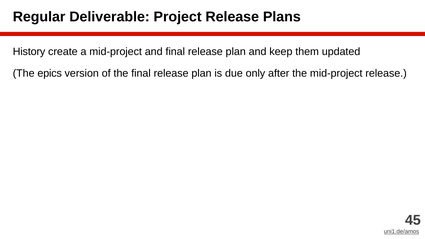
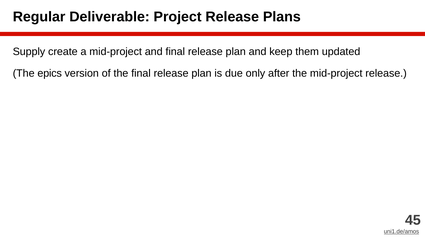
History: History -> Supply
